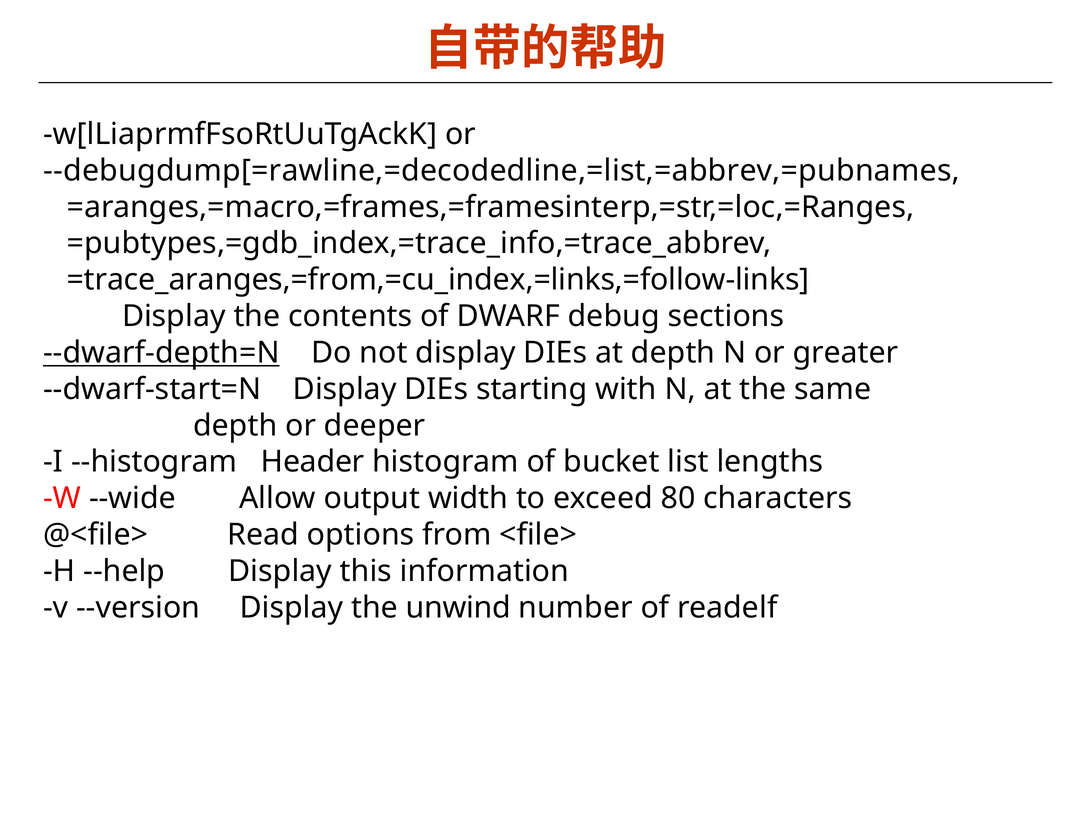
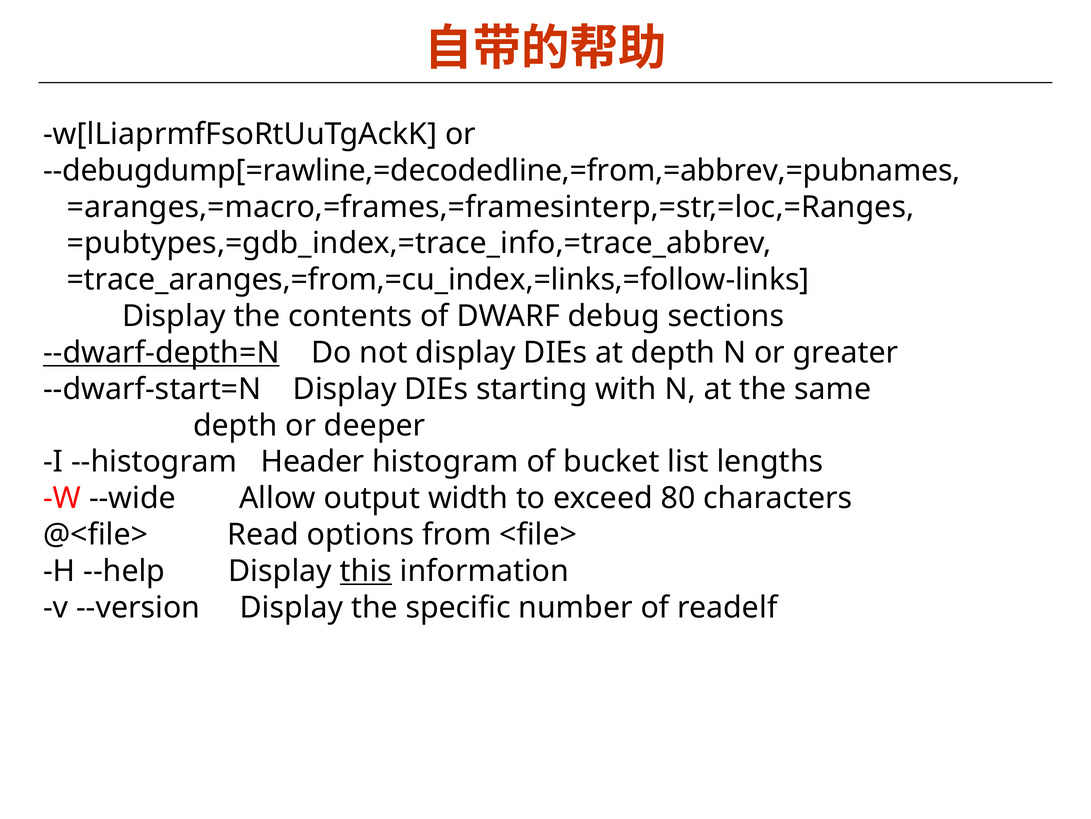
--debugdump[=rawline,=decodedline,=list,=abbrev,=pubnames: --debugdump[=rawline,=decodedline,=list,=abbrev,=pubnames -> --debugdump[=rawline,=decodedline,=from,=abbrev,=pubnames
this underline: none -> present
unwind: unwind -> specific
